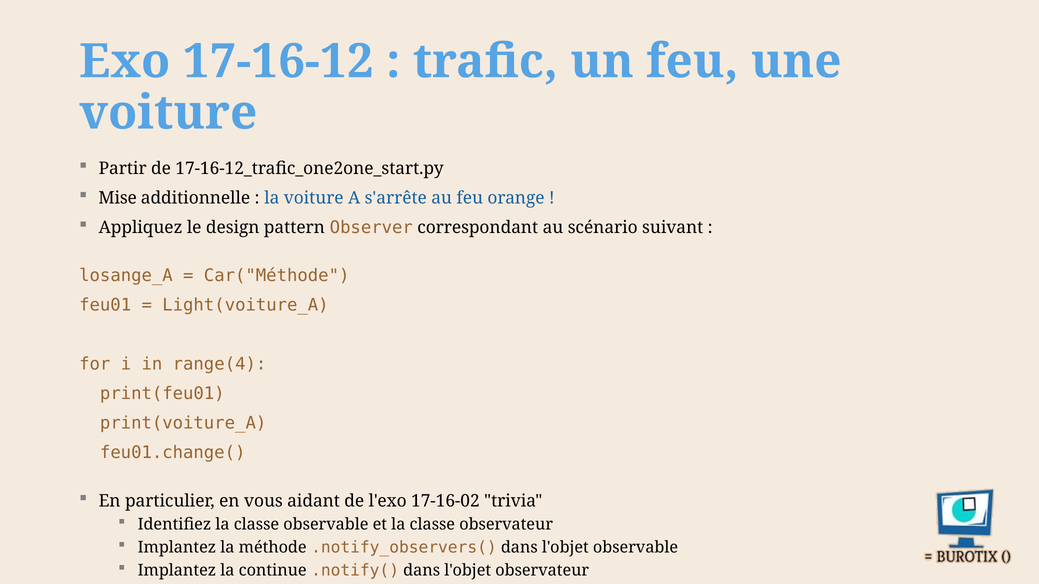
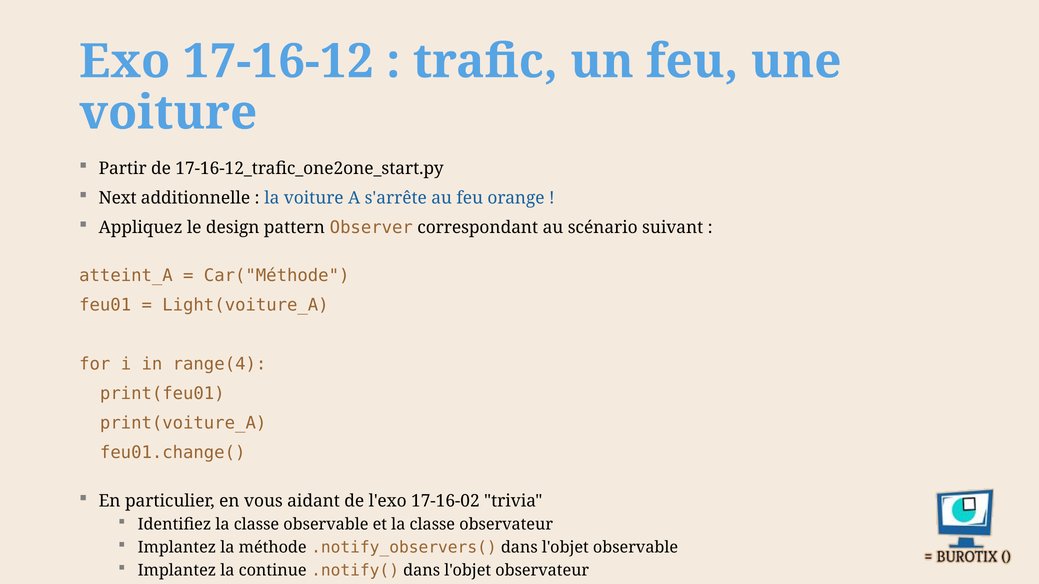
Mise: Mise -> Next
losange_A: losange_A -> atteint_A
